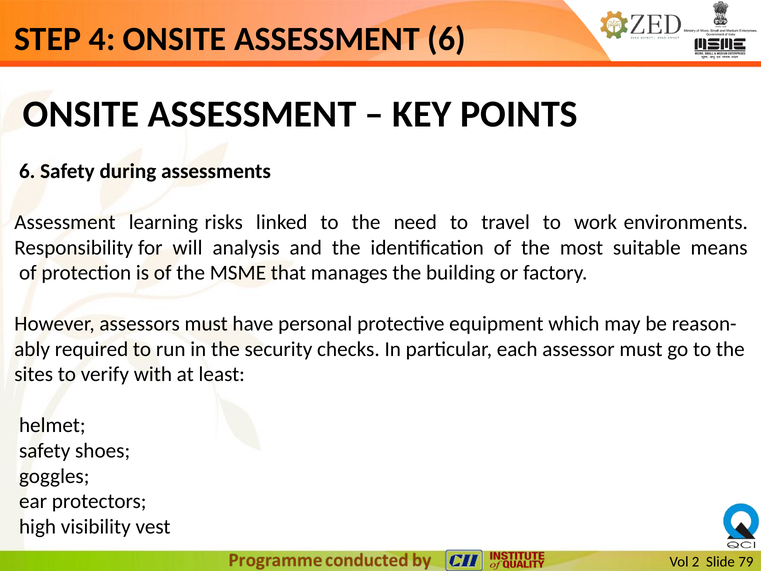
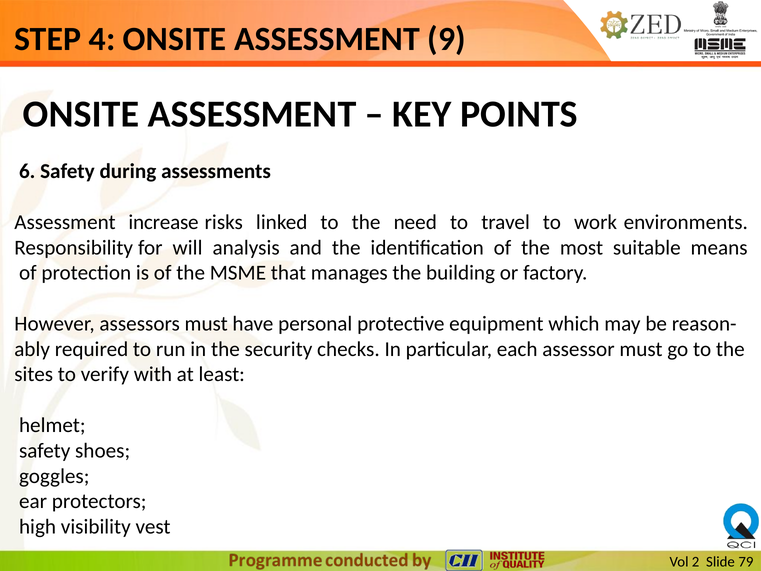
ASSESSMENT 6: 6 -> 9
learning: learning -> increase
